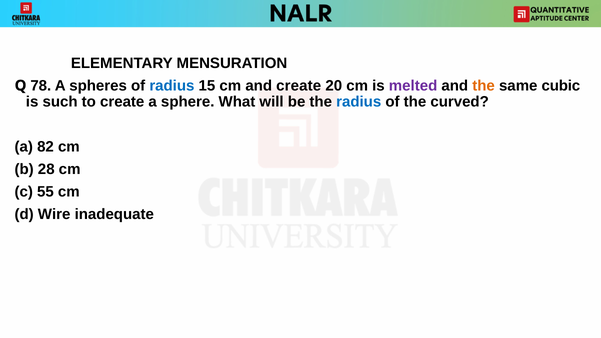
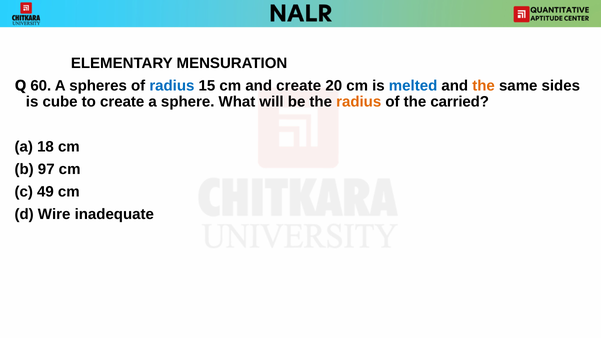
78: 78 -> 60
melted colour: purple -> blue
cubic: cubic -> sides
such: such -> cube
radius at (359, 102) colour: blue -> orange
curved: curved -> carried
82: 82 -> 18
28: 28 -> 97
55: 55 -> 49
